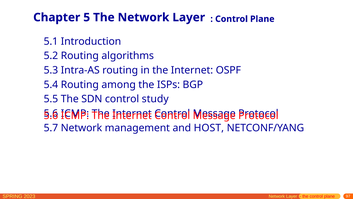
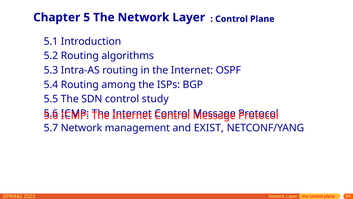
HOST: HOST -> EXIST
